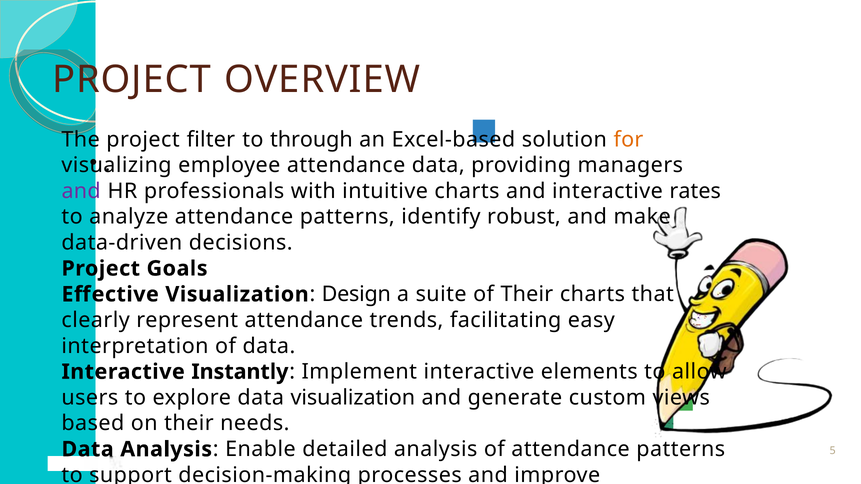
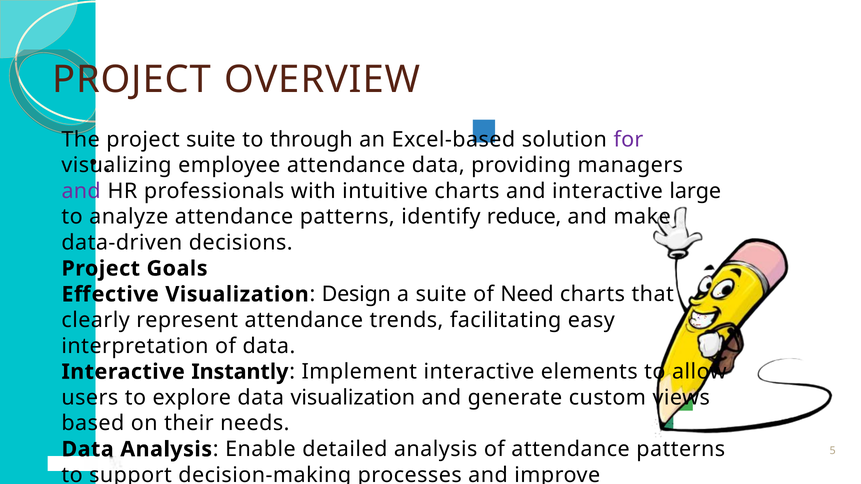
project filter: filter -> suite
for colour: orange -> purple
rates: rates -> large
robust: robust -> reduce
of Their: Their -> Need
